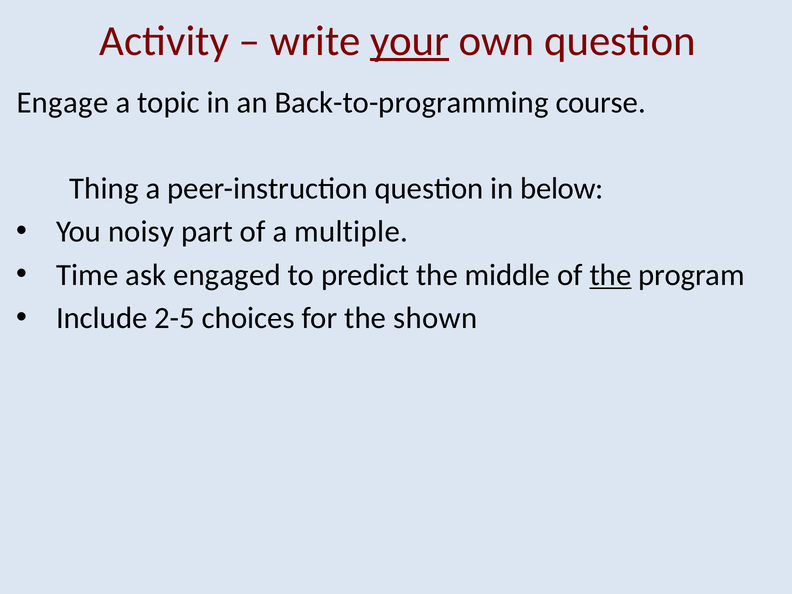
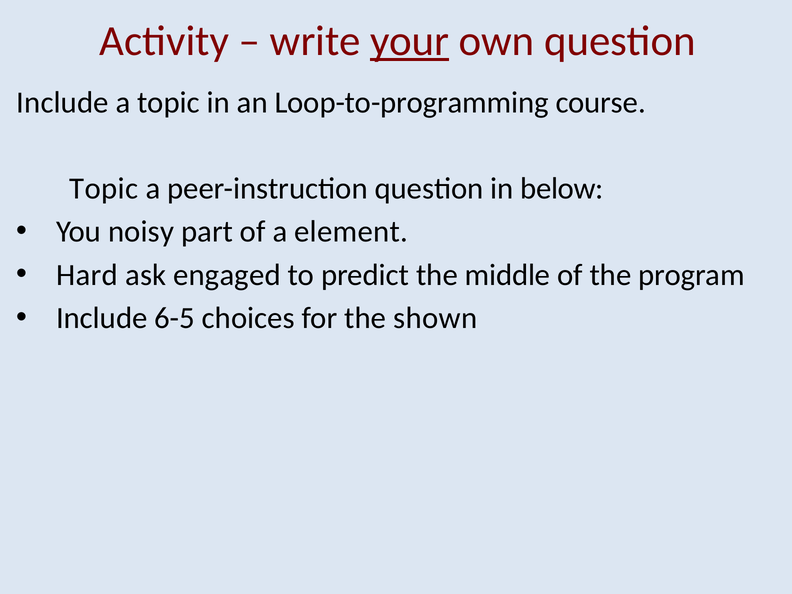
Engage at (62, 102): Engage -> Include
Back-to-programming: Back-to-programming -> Loop-to-programming
Thing at (104, 189): Thing -> Topic
multiple: multiple -> element
Time: Time -> Hard
the at (610, 275) underline: present -> none
2-5: 2-5 -> 6-5
